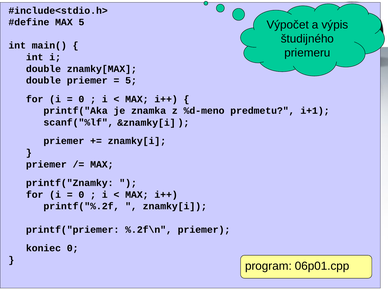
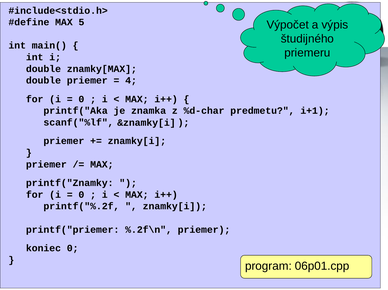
5 at (131, 80): 5 -> 4
%d-meno: %d-meno -> %d-char
